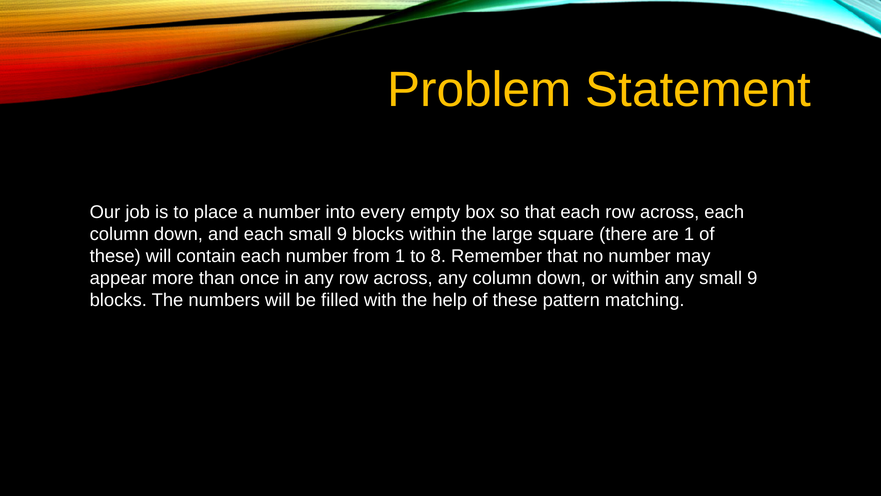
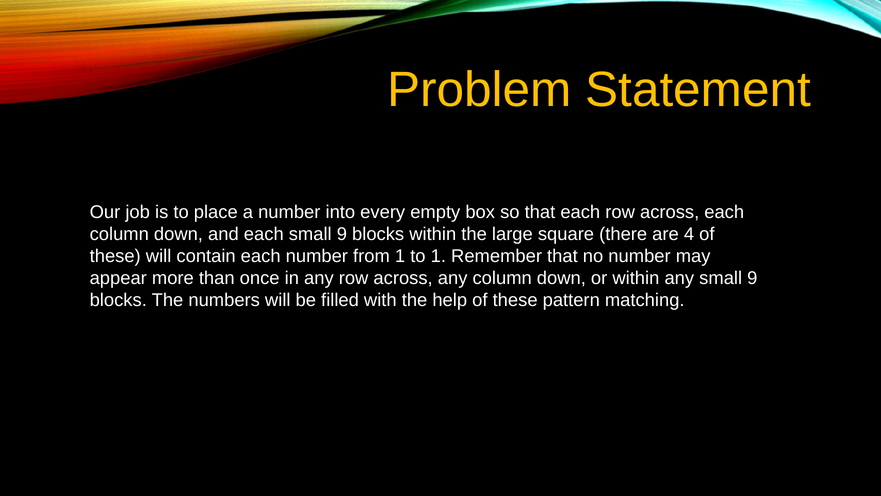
are 1: 1 -> 4
to 8: 8 -> 1
